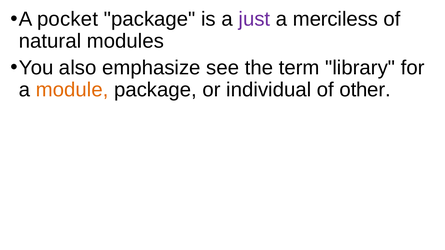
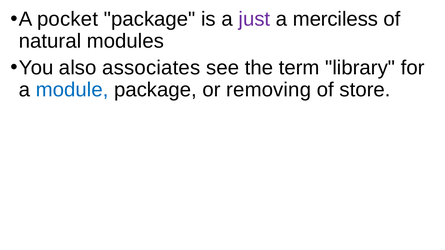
emphasize: emphasize -> associates
module colour: orange -> blue
individual: individual -> removing
other: other -> store
